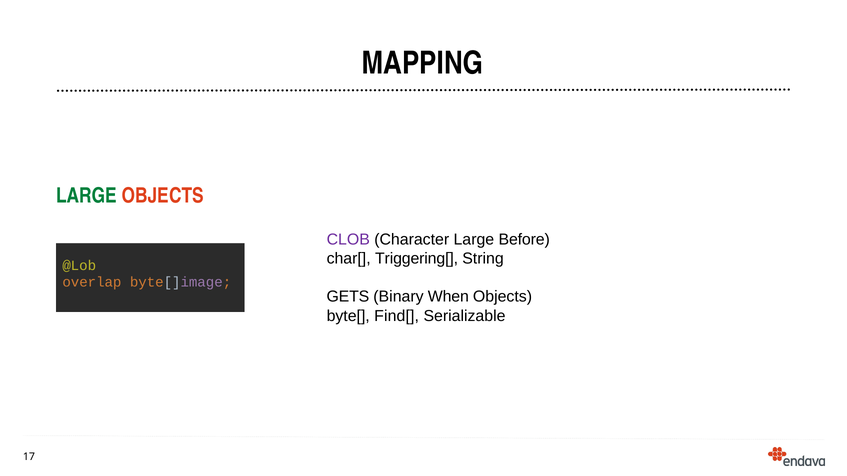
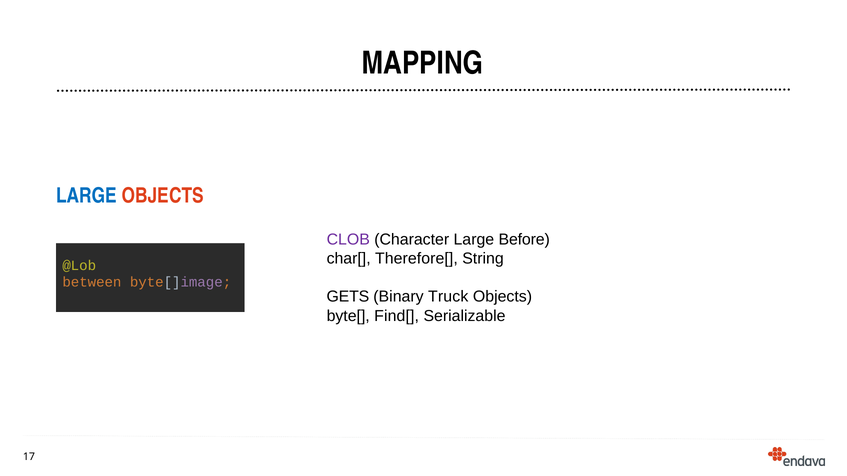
LARGE at (86, 196) colour: green -> blue
Triggering[: Triggering[ -> Therefore[
overlap: overlap -> between
When: When -> Truck
